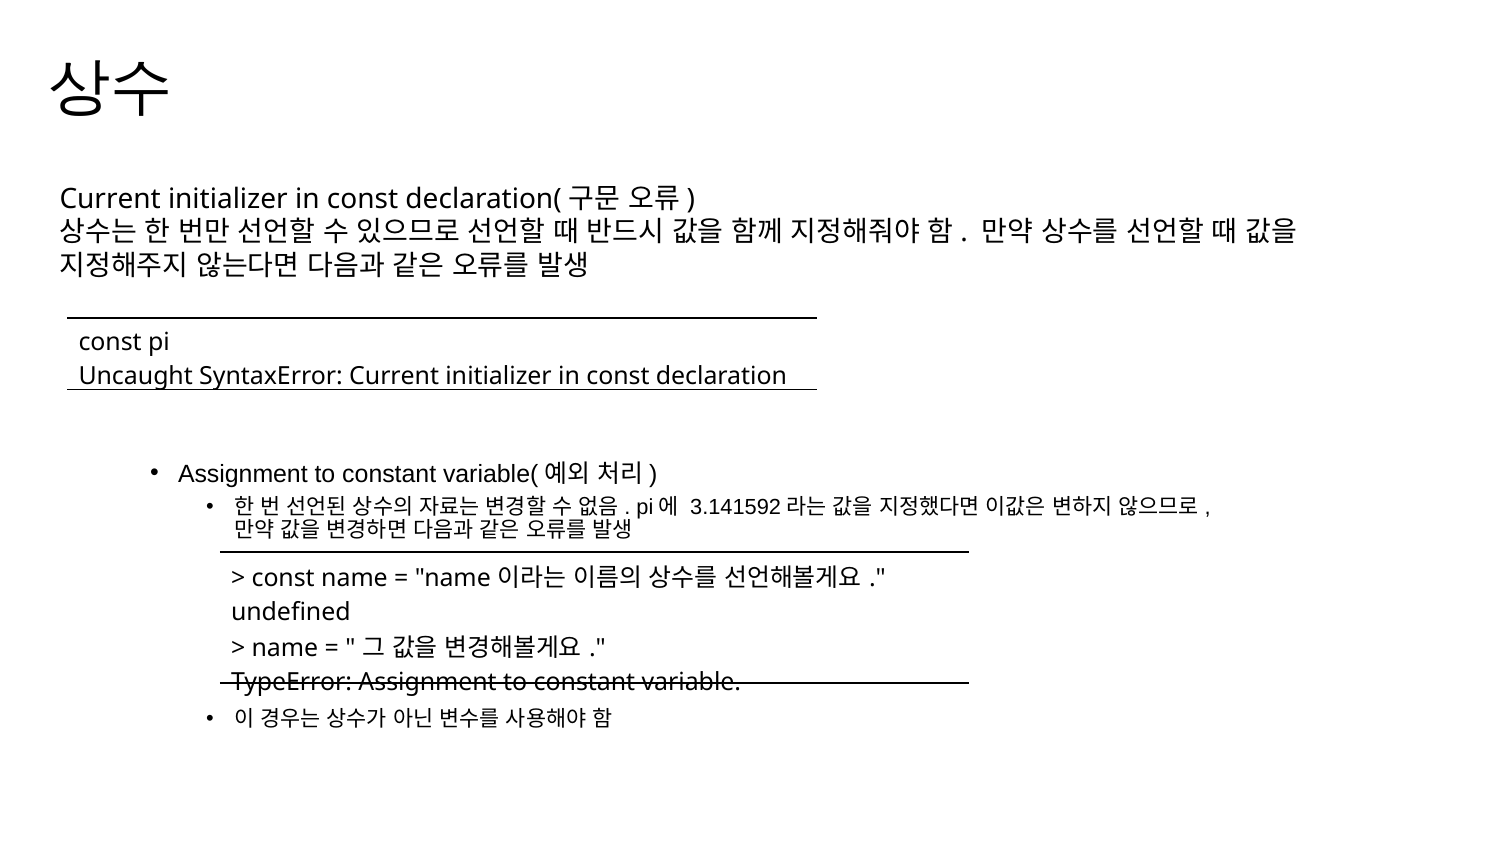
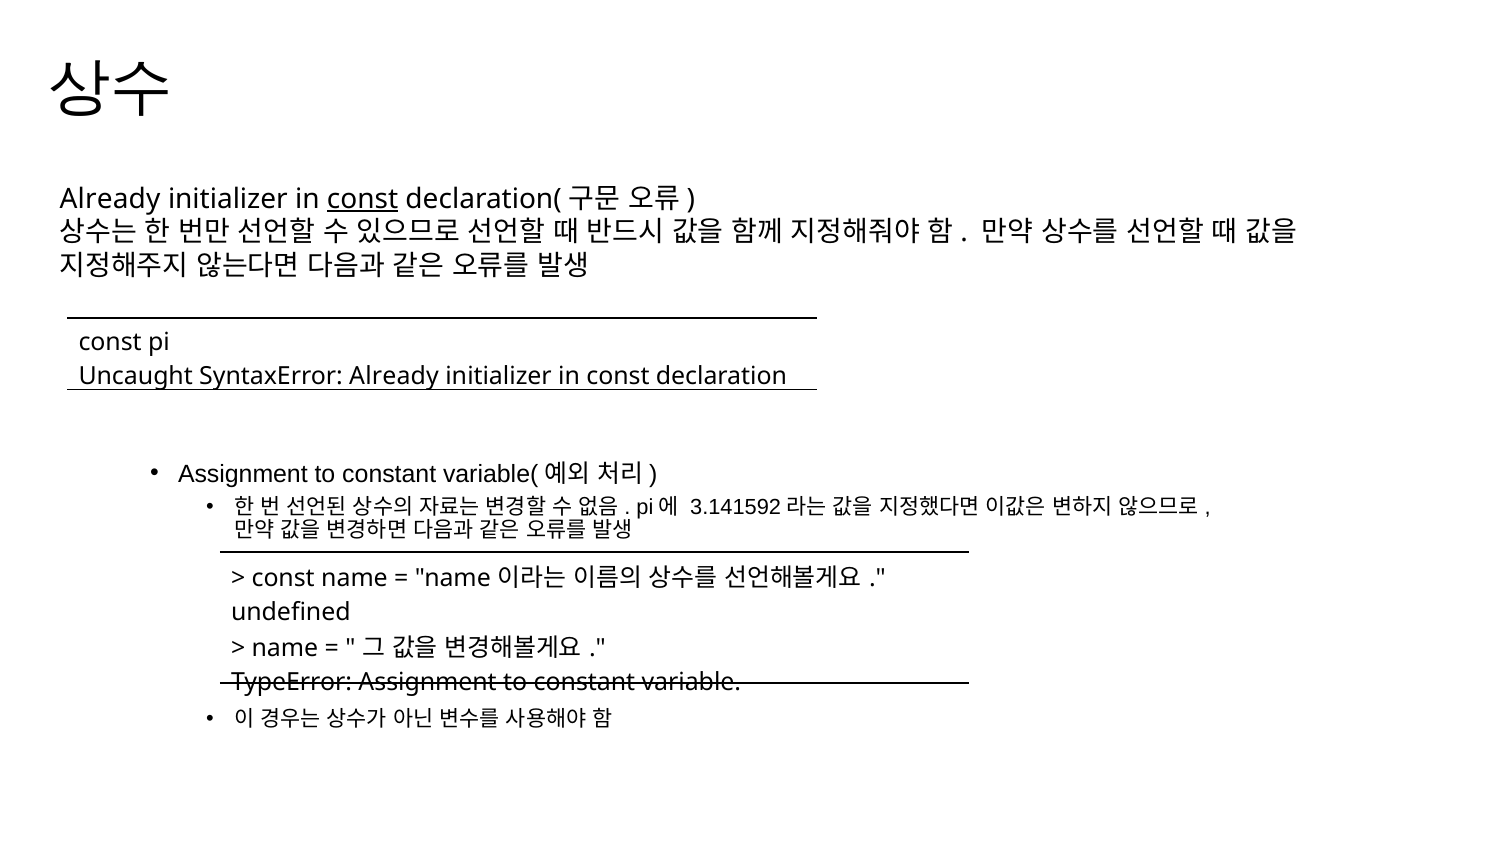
Current at (110, 199): Current -> Already
const at (363, 199) underline: none -> present
SyntaxError Current: Current -> Already
